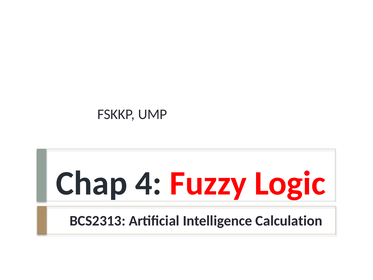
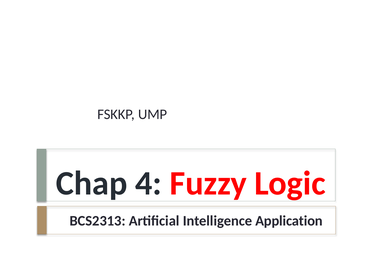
Calculation: Calculation -> Application
